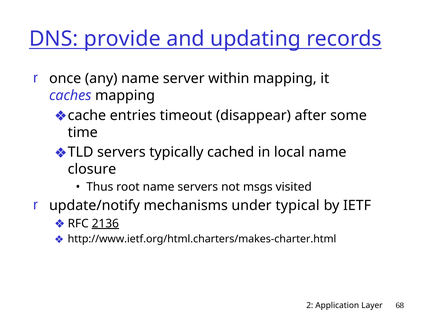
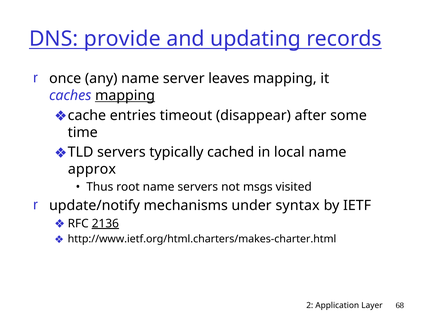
within: within -> leaves
mapping at (125, 96) underline: none -> present
closure: closure -> approx
typical: typical -> syntax
